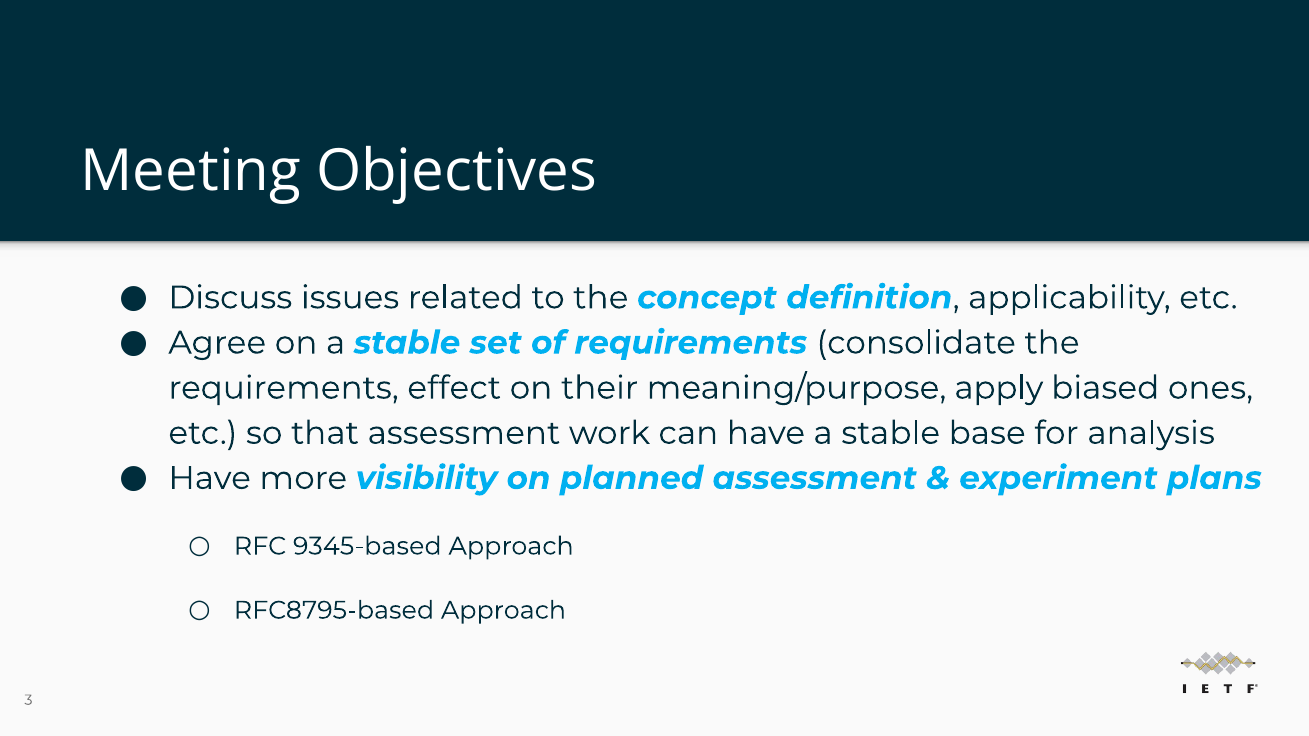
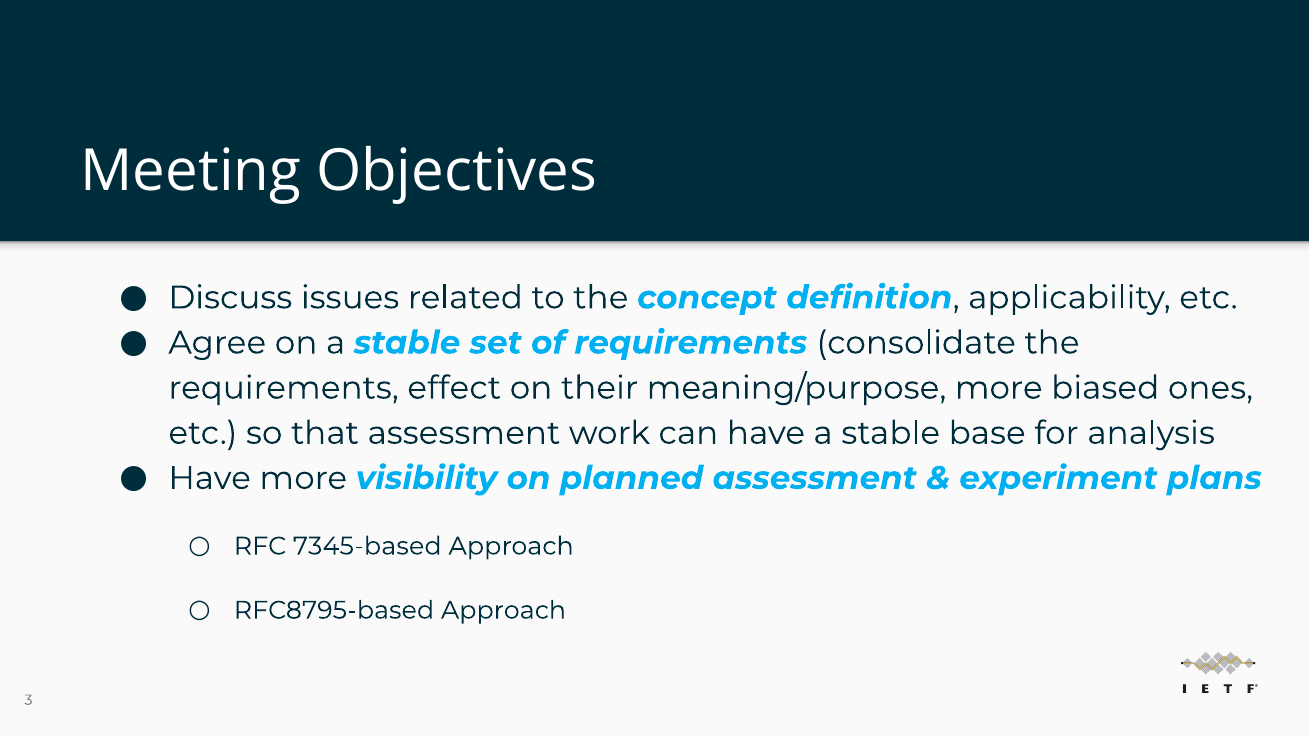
meaning/purpose apply: apply -> more
9345-based: 9345-based -> 7345-based
